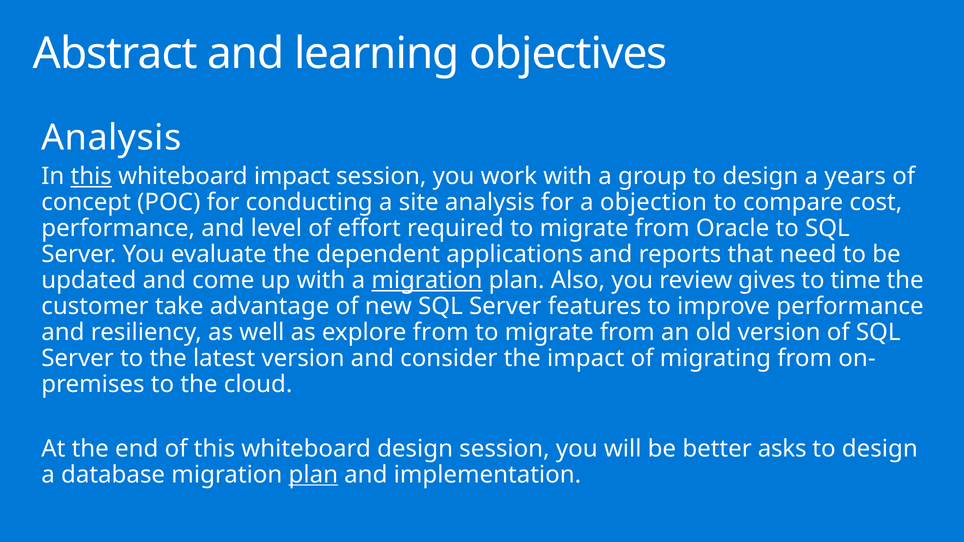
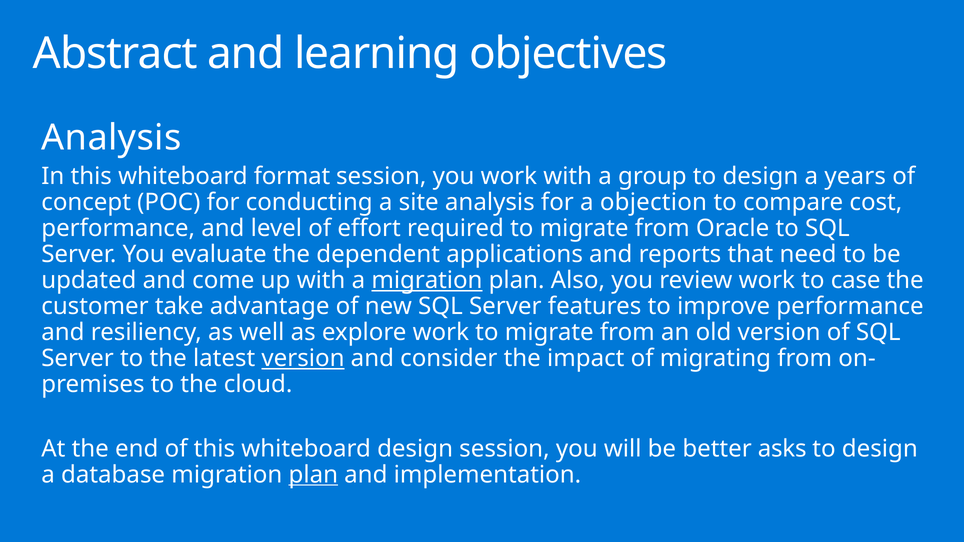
this at (91, 177) underline: present -> none
whiteboard impact: impact -> format
review gives: gives -> work
time: time -> case
explore from: from -> work
version at (303, 359) underline: none -> present
